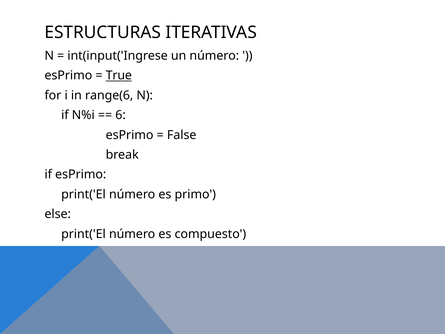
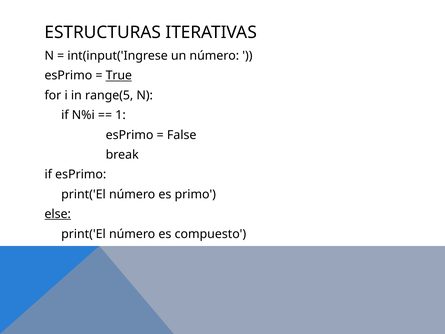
range(6: range(6 -> range(5
6: 6 -> 1
else underline: none -> present
